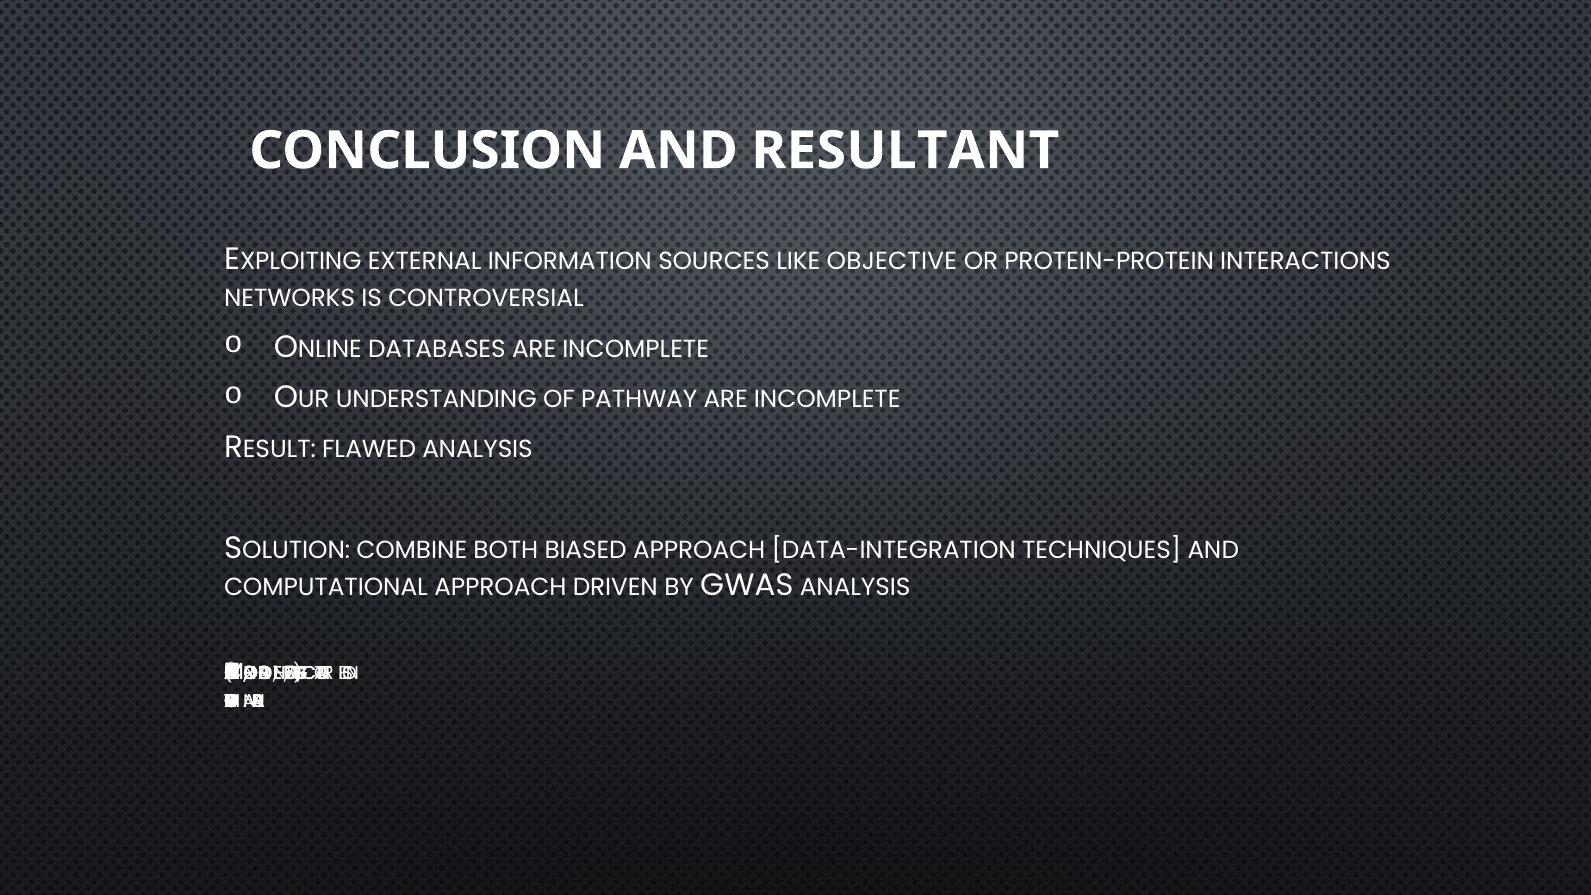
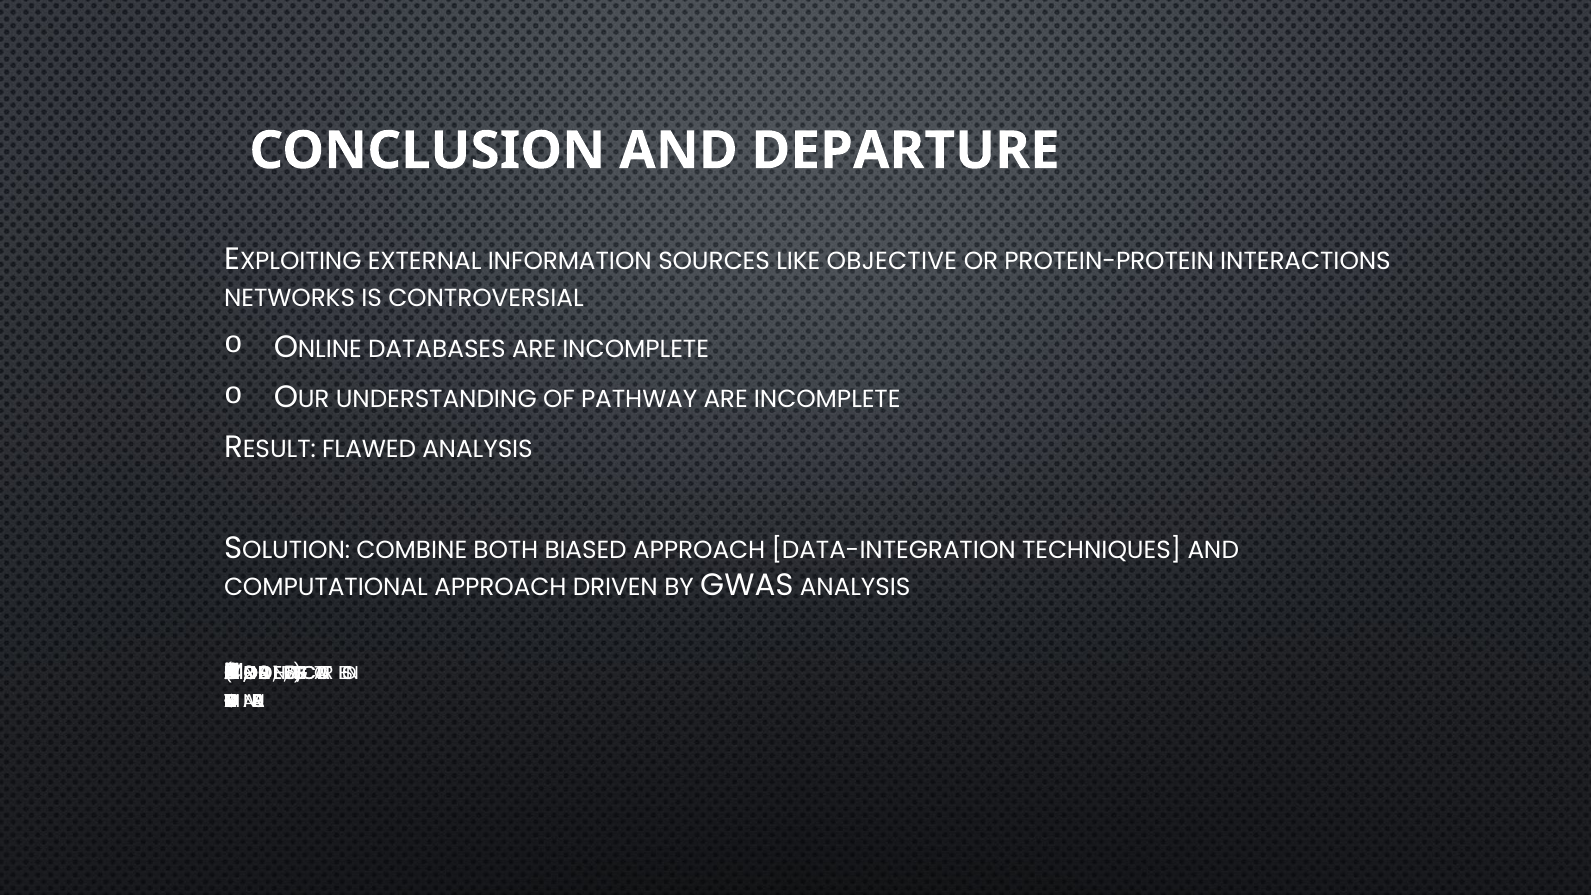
RESULTANT: RESULTANT -> DEPARTURE
